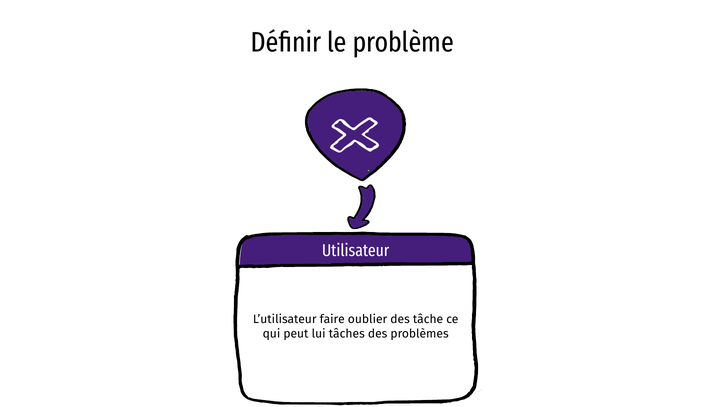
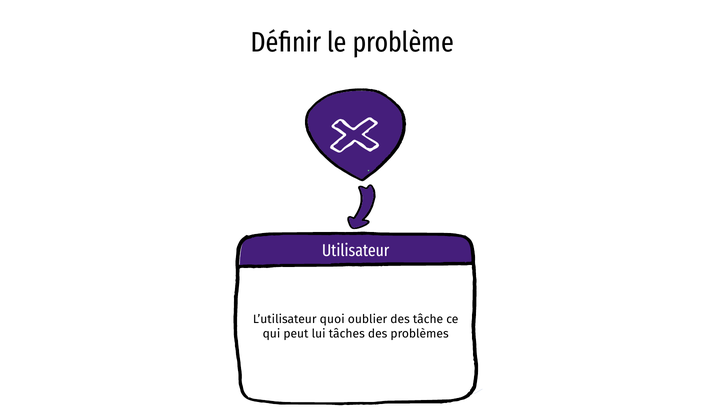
faire: faire -> quoi
